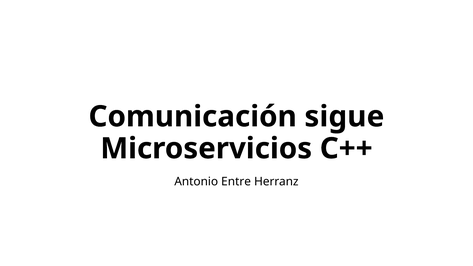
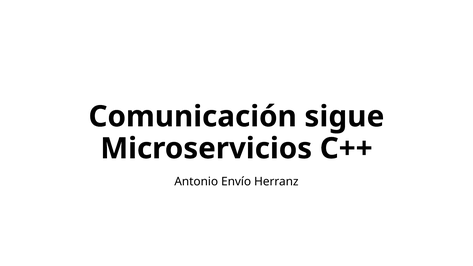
Entre: Entre -> Envío
